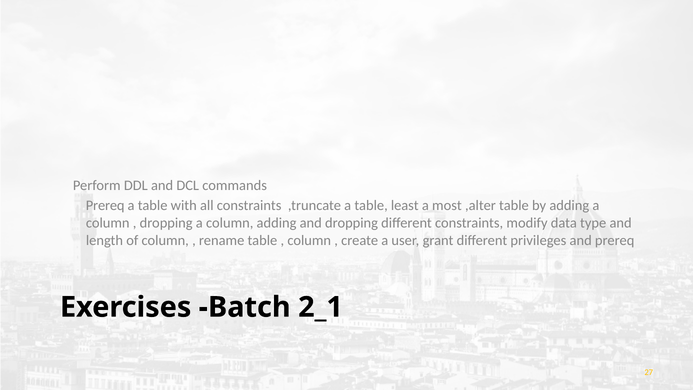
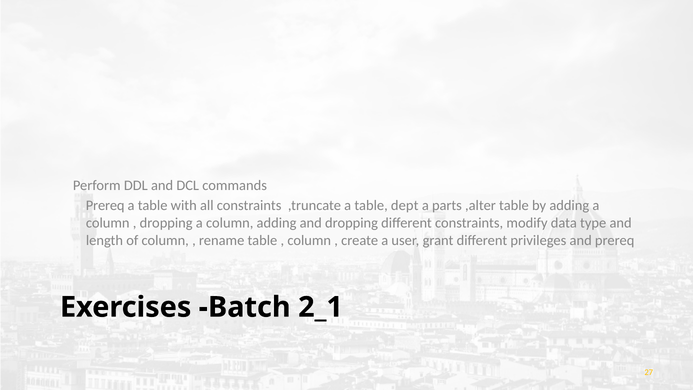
least: least -> dept
most: most -> parts
